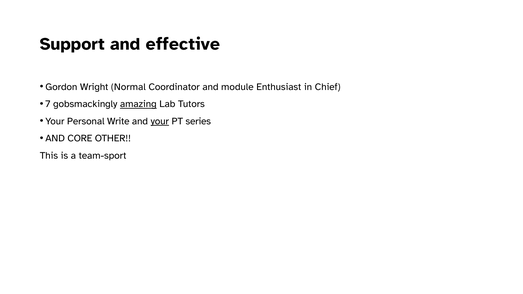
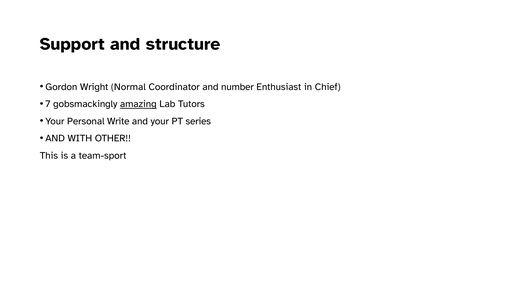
effective: effective -> structure
module: module -> number
your at (160, 121) underline: present -> none
CORE: CORE -> WITH
